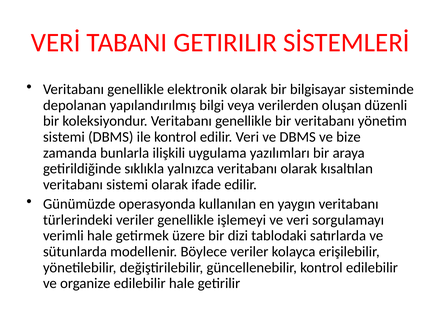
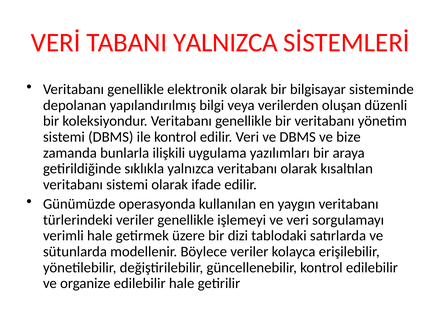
TABANI GETIRILIR: GETIRILIR -> YALNIZCA
